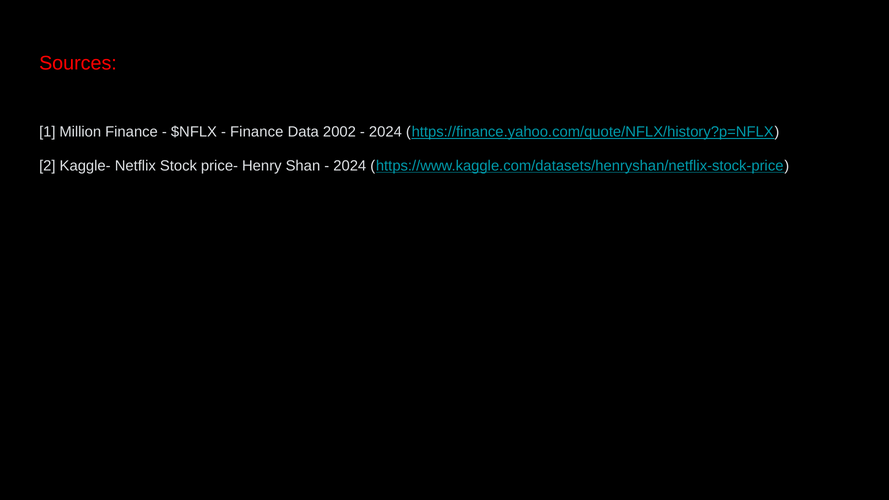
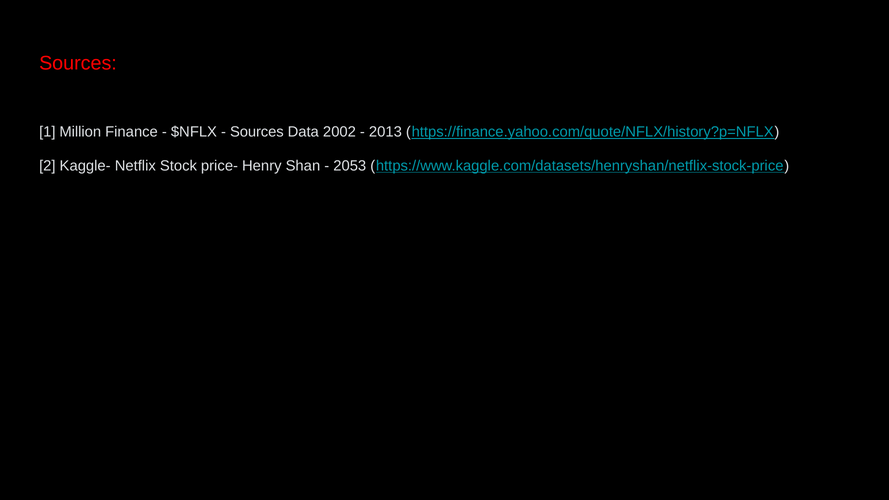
Finance at (257, 132): Finance -> Sources
2024 at (385, 132): 2024 -> 2013
2024 at (350, 166): 2024 -> 2053
